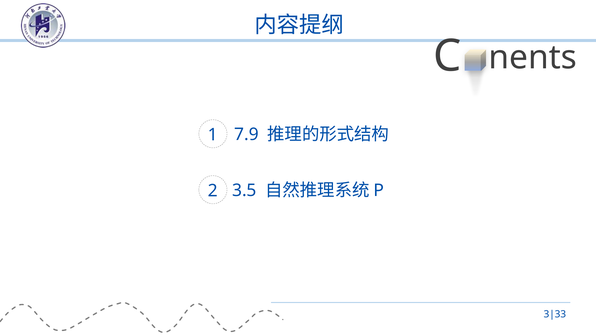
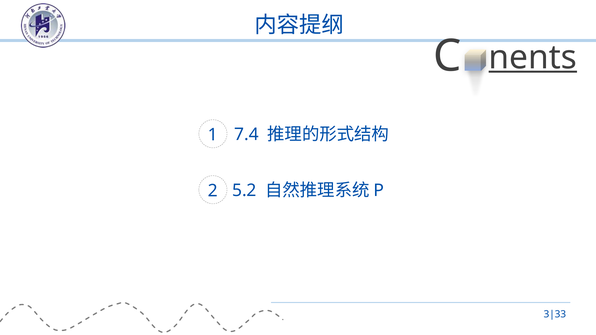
nents underline: none -> present
7.9: 7.9 -> 7.4
3.5: 3.5 -> 5.2
